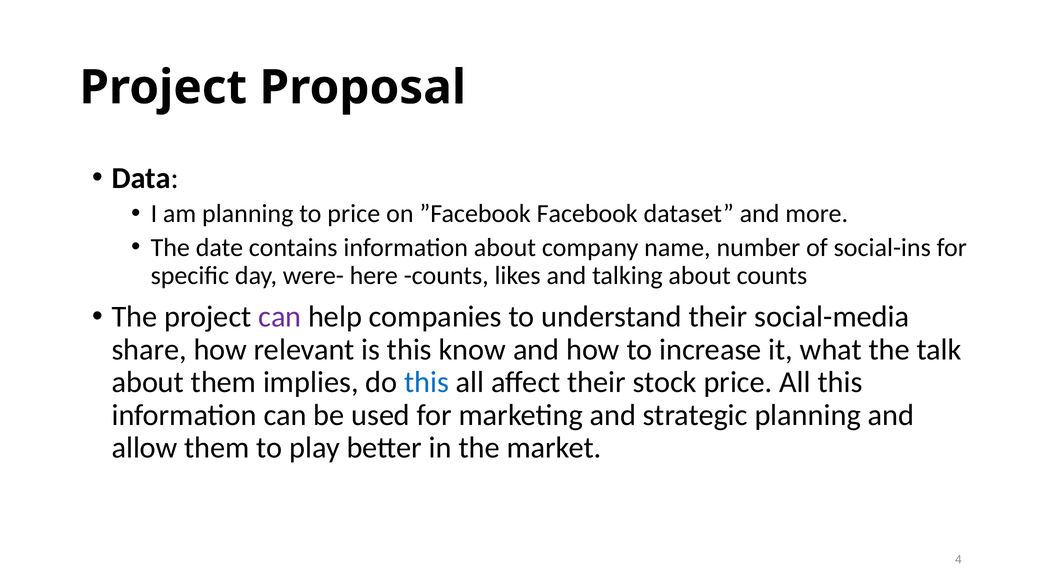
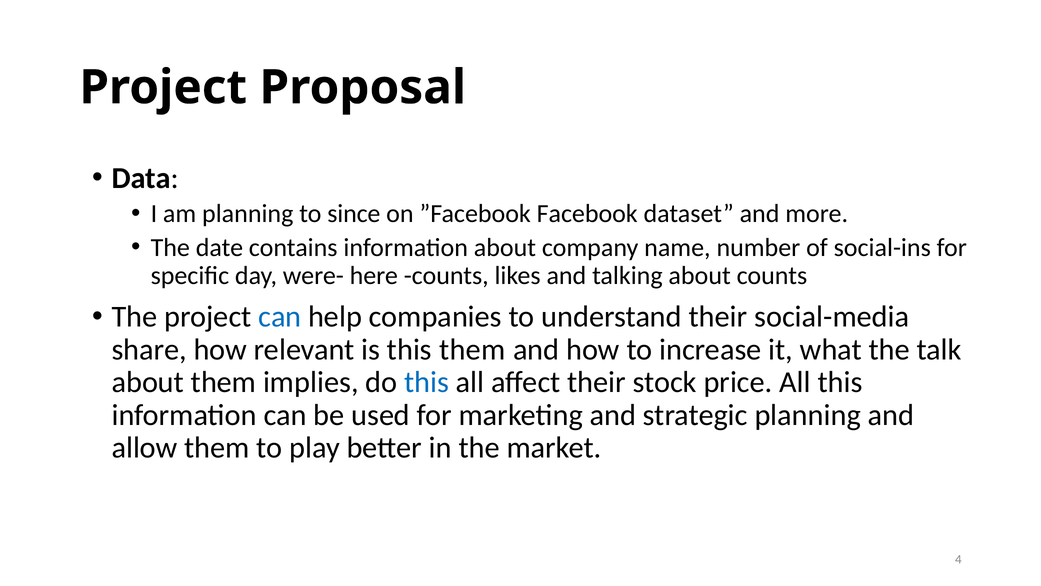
to price: price -> since
can at (280, 317) colour: purple -> blue
this know: know -> them
